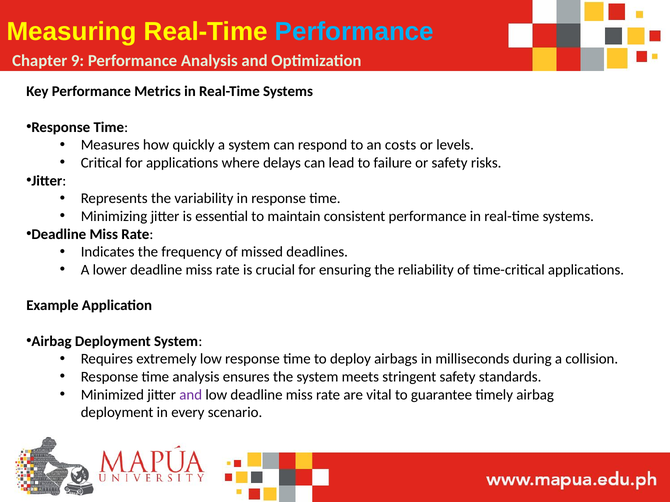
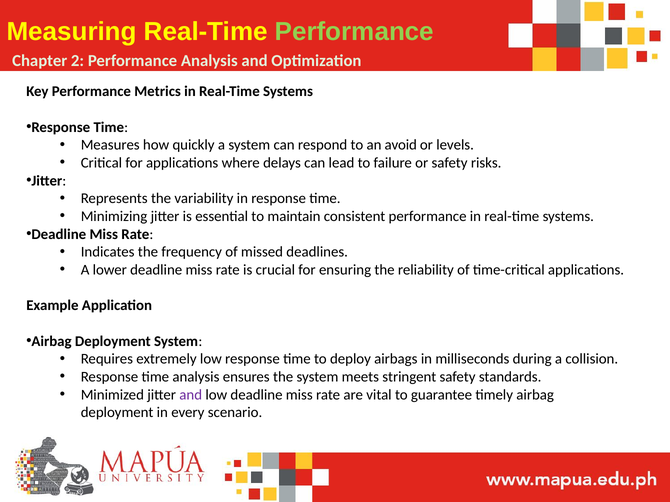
Performance at (354, 32) colour: light blue -> light green
9: 9 -> 2
costs: costs -> avoid
